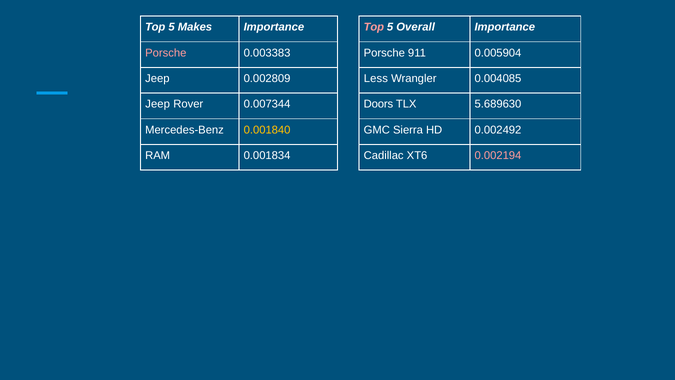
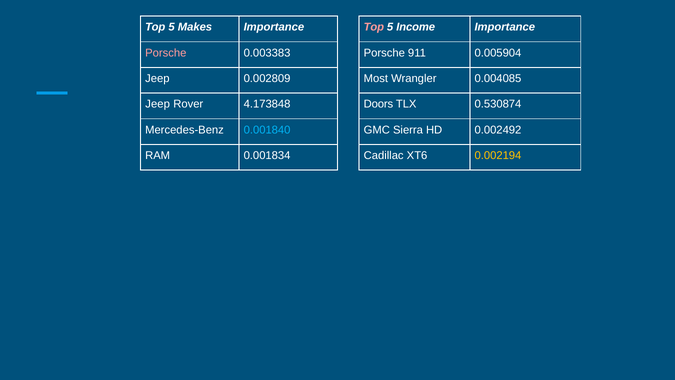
Overall: Overall -> Income
Less: Less -> Most
0.007344: 0.007344 -> 4.173848
5.689630: 5.689630 -> 0.530874
0.001840 colour: yellow -> light blue
0.002194 colour: pink -> yellow
